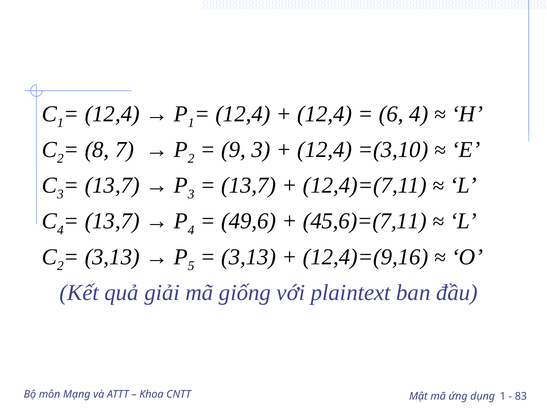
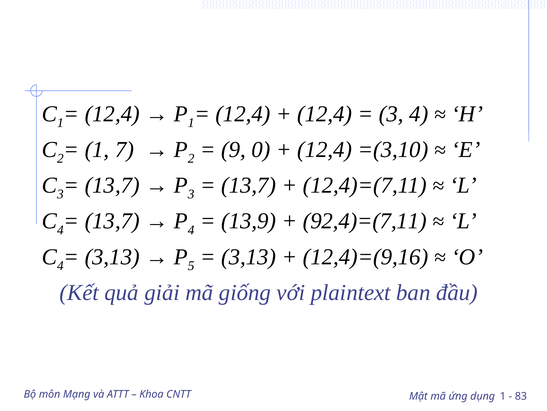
6 at (391, 114): 6 -> 3
8 at (97, 149): 8 -> 1
9 3: 3 -> 0
49,6: 49,6 -> 13,9
45,6)=(7,11: 45,6)=(7,11 -> 92,4)=(7,11
2 at (60, 265): 2 -> 4
